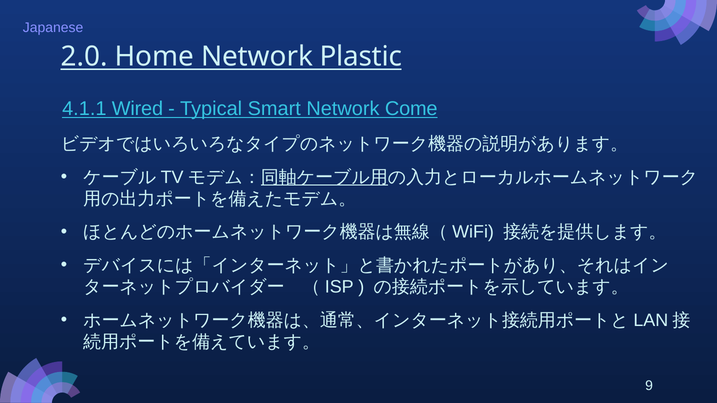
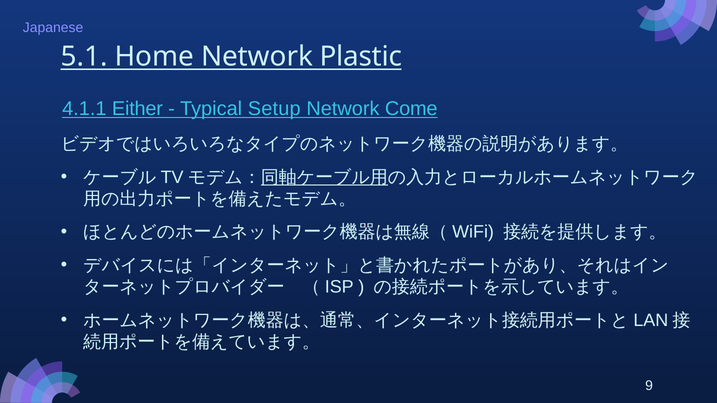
2.0: 2.0 -> 5.1
Wired: Wired -> Either
Smart: Smart -> Setup
